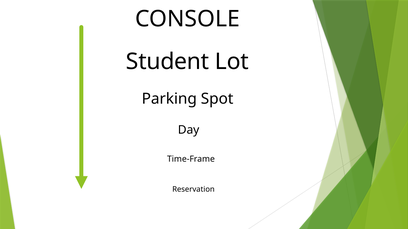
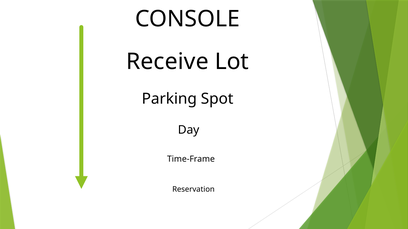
Student: Student -> Receive
